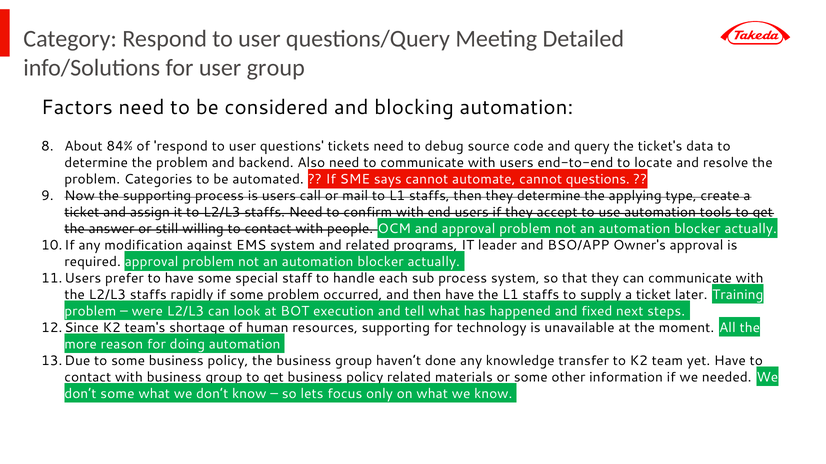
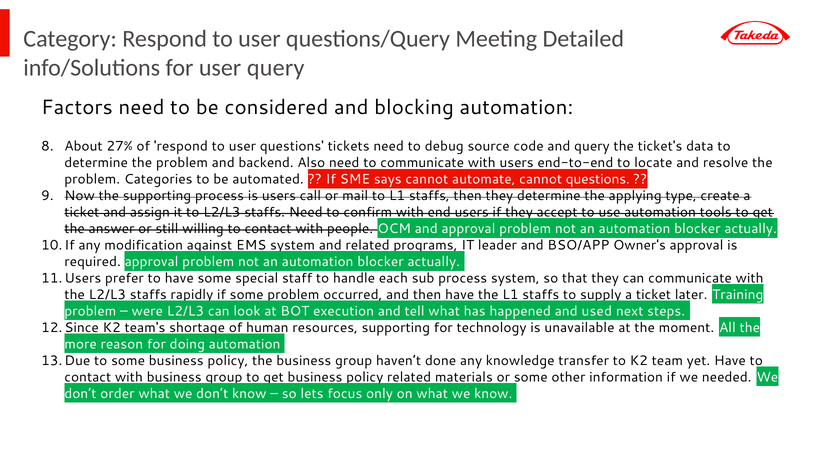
user group: group -> query
84%: 84% -> 27%
fixed: fixed -> used
don’t some: some -> order
